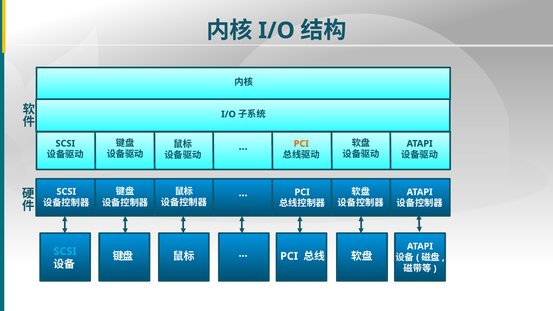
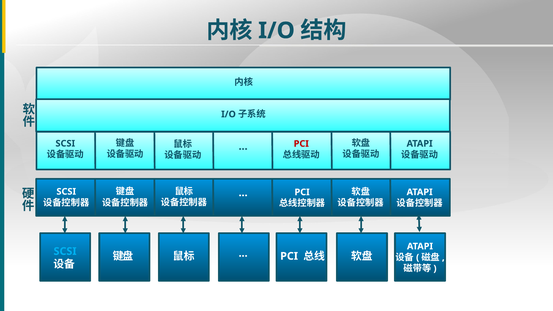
PCI at (301, 144) colour: orange -> red
